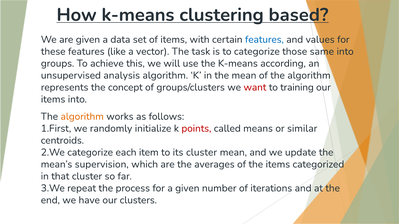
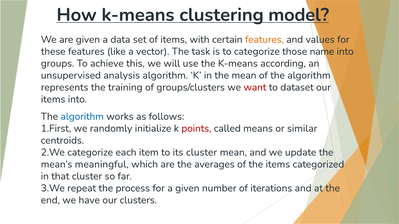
based: based -> model
features at (264, 40) colour: blue -> orange
same: same -> name
concept: concept -> training
training: training -> dataset
algorithm at (82, 117) colour: orange -> blue
supervision: supervision -> meaningful
